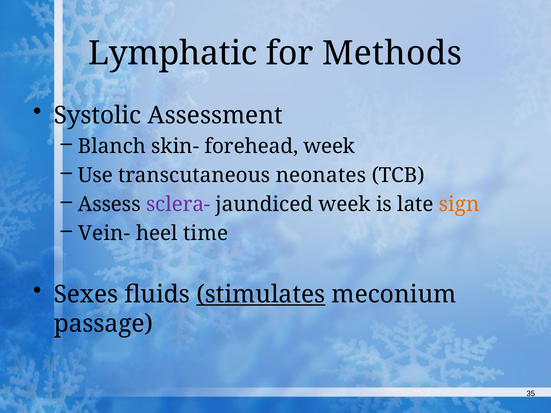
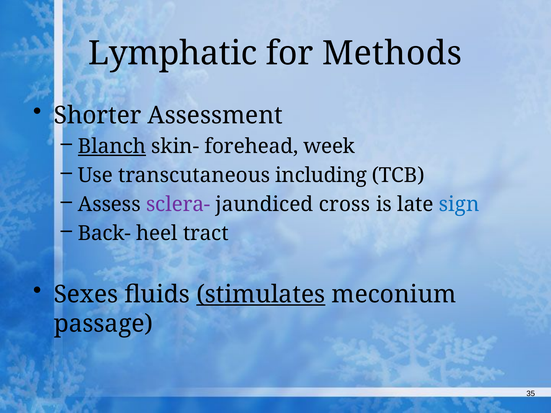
Systolic: Systolic -> Shorter
Blanch underline: none -> present
neonates: neonates -> including
jaundiced week: week -> cross
sign colour: orange -> blue
Vein-: Vein- -> Back-
time: time -> tract
